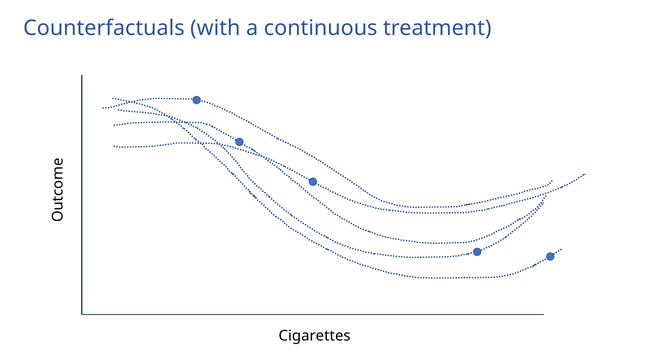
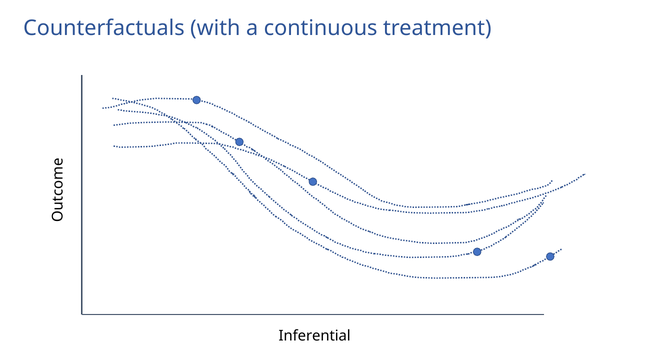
Cigarettes: Cigarettes -> Inferential
